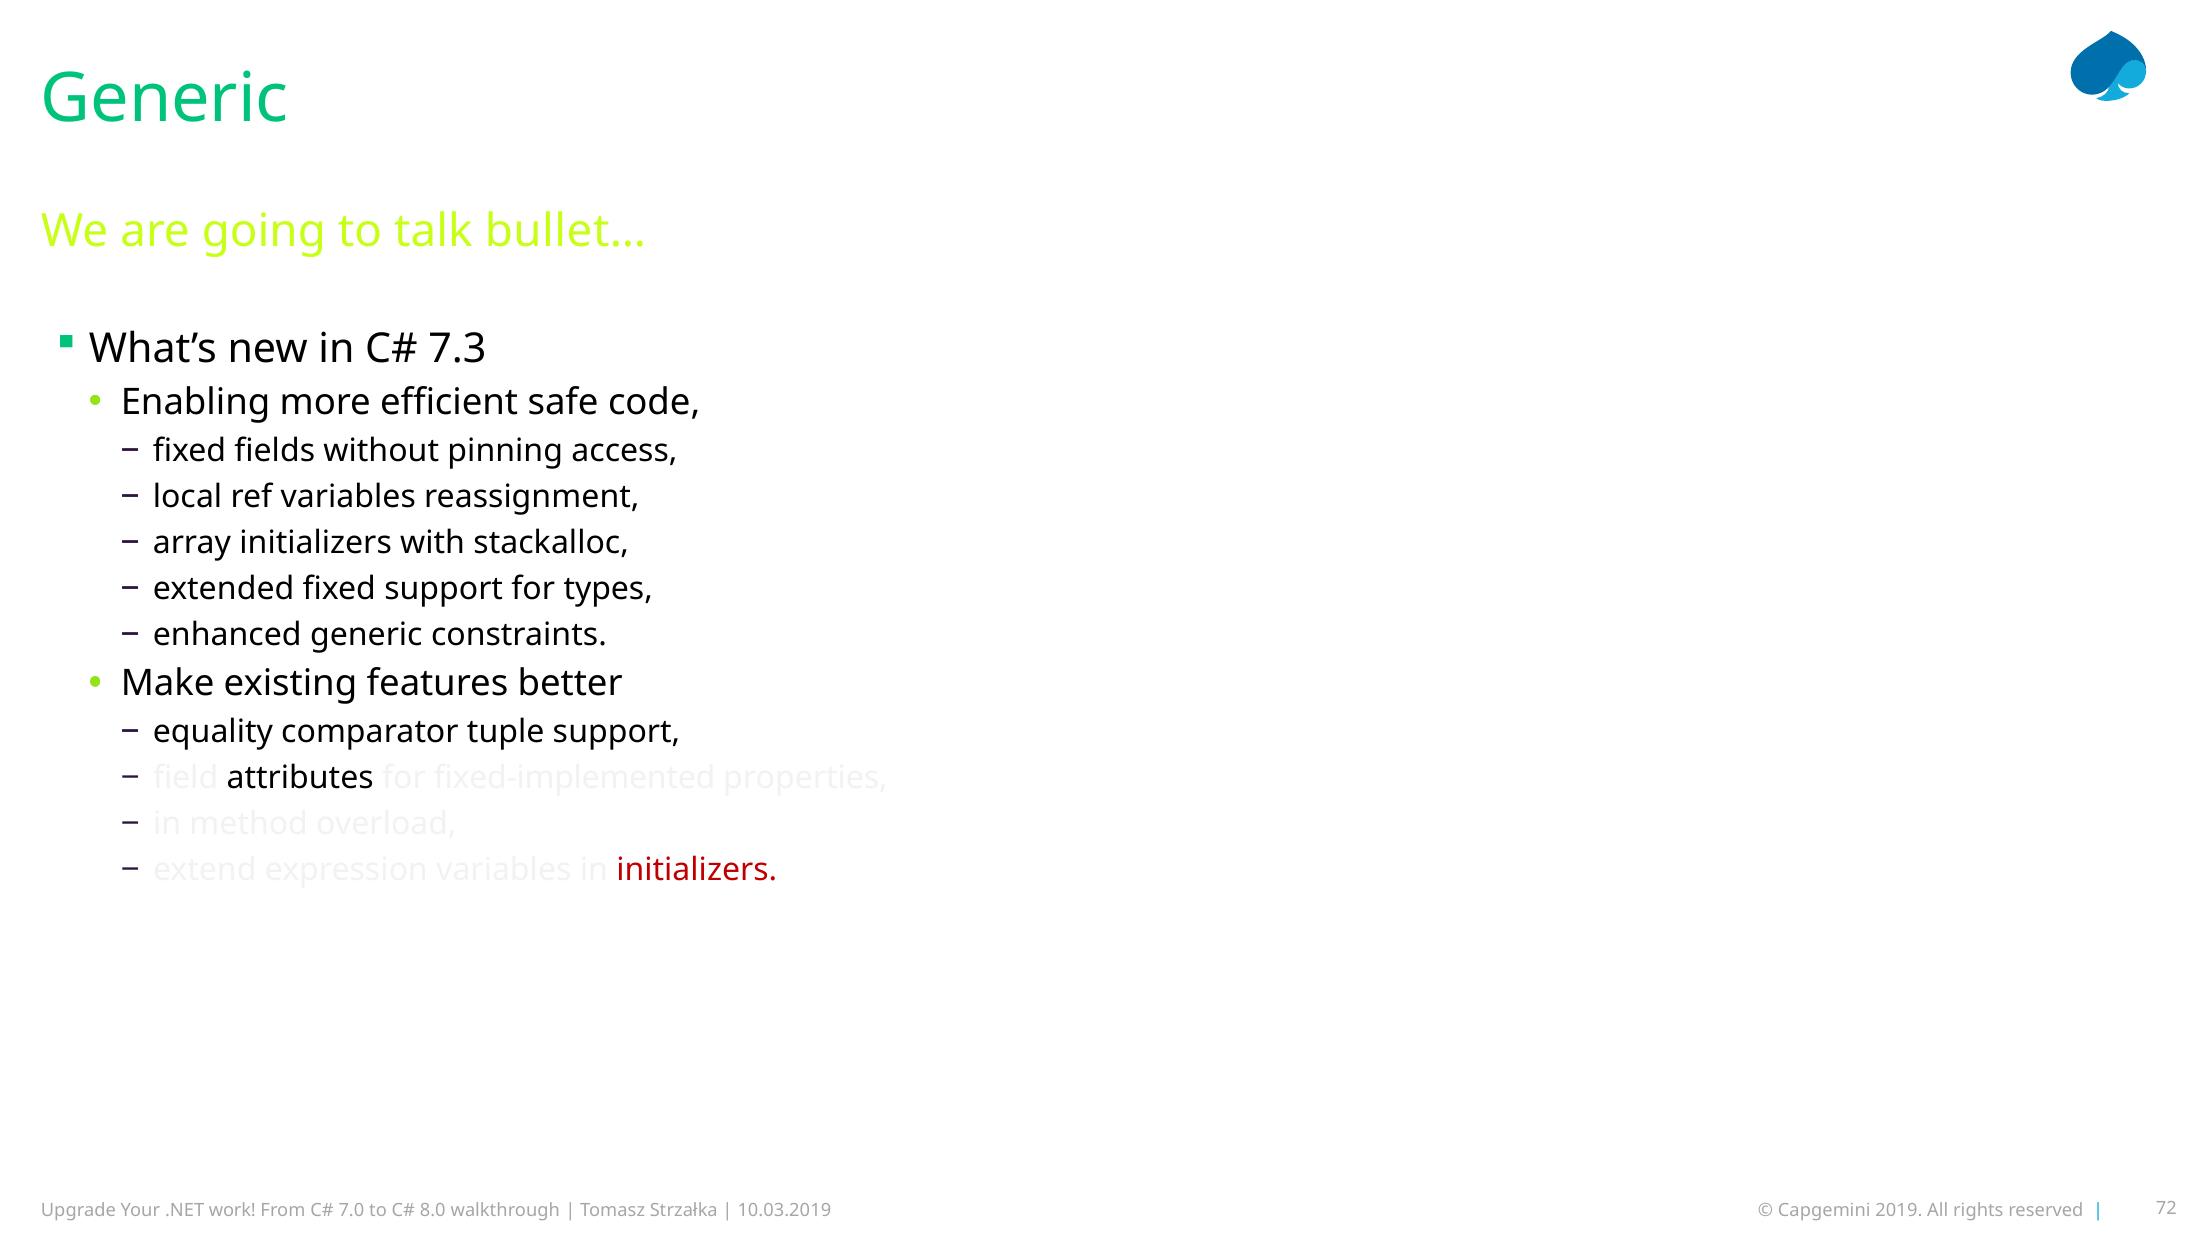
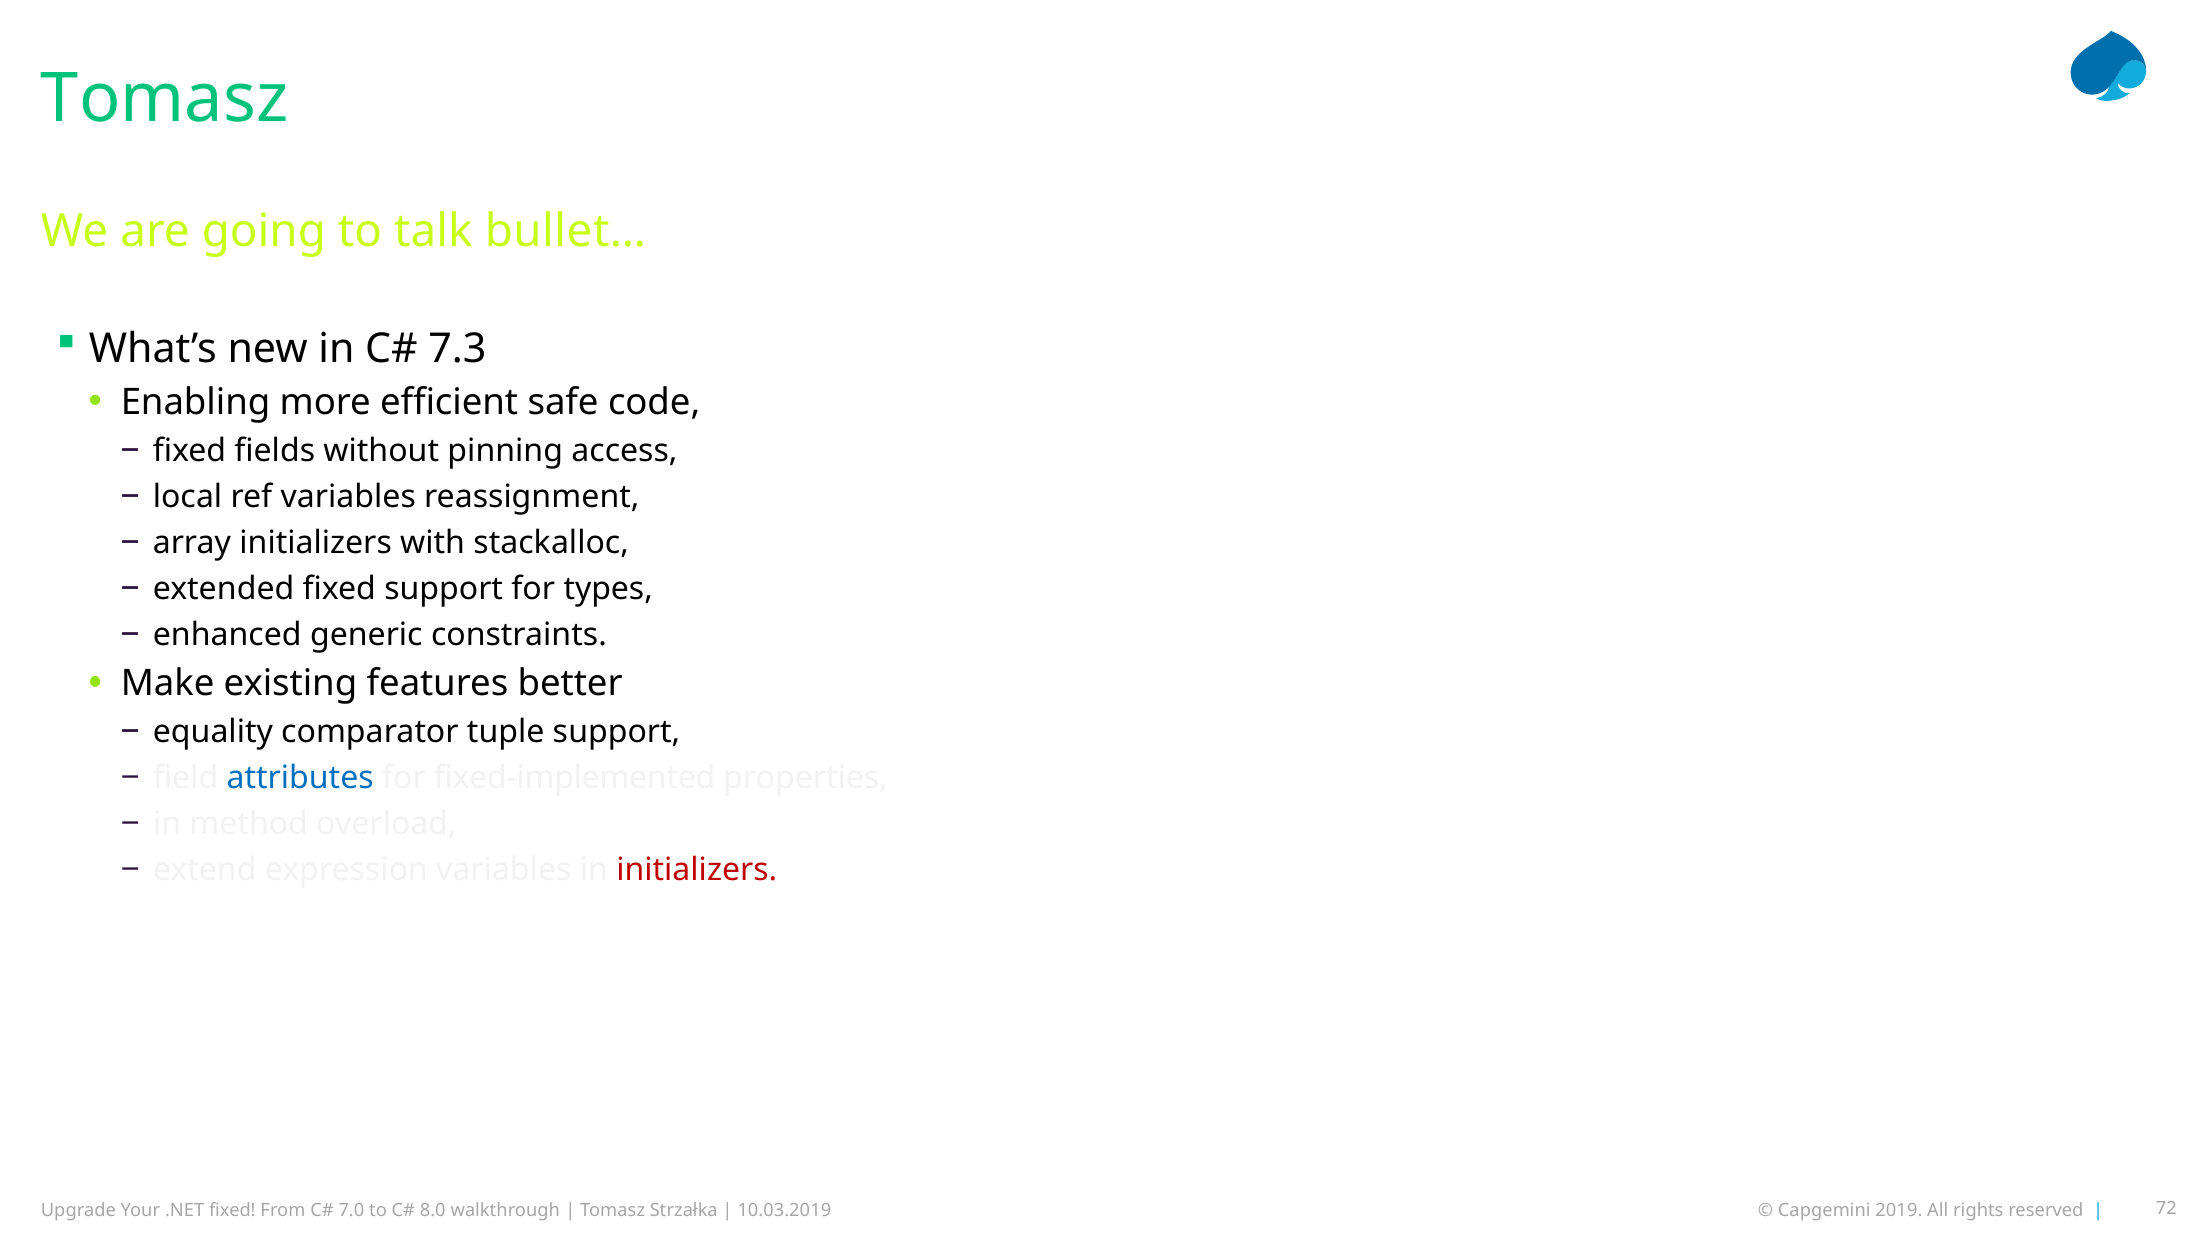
Generic at (165, 99): Generic -> Tomasz
attributes colour: black -> blue
work at (232, 1210): work -> fixed
